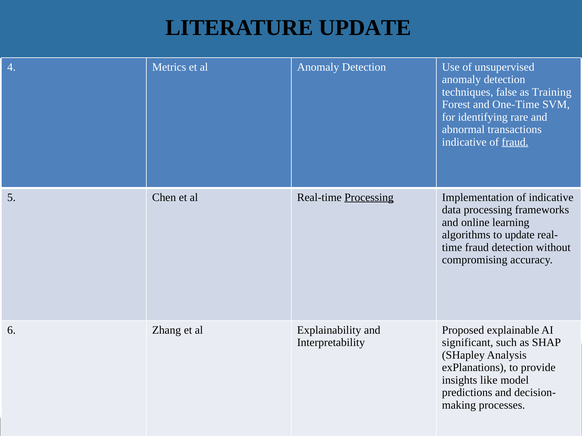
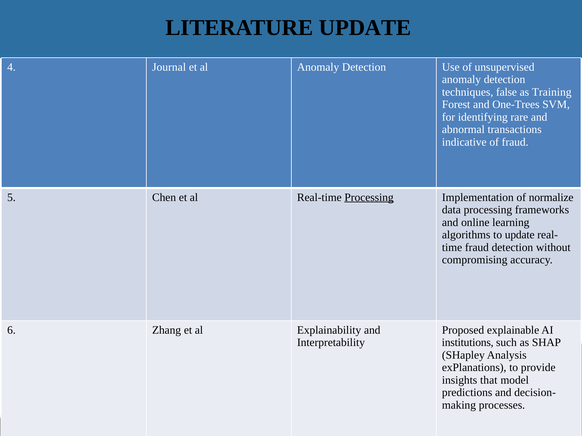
Metrics: Metrics -> Journal
One-Time: One-Time -> One-Trees
fraud at (515, 142) underline: present -> none
of indicative: indicative -> normalize
significant: significant -> institutions
like: like -> that
